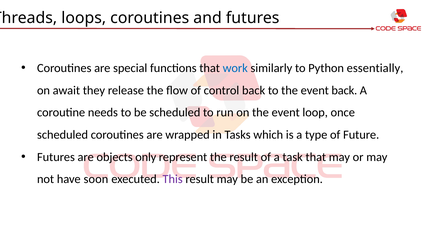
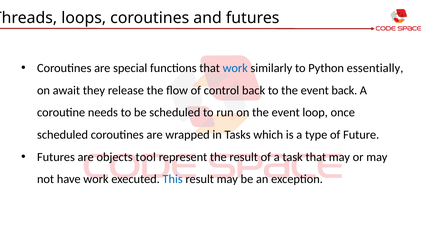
only: only -> tool
have soon: soon -> work
This colour: purple -> blue
